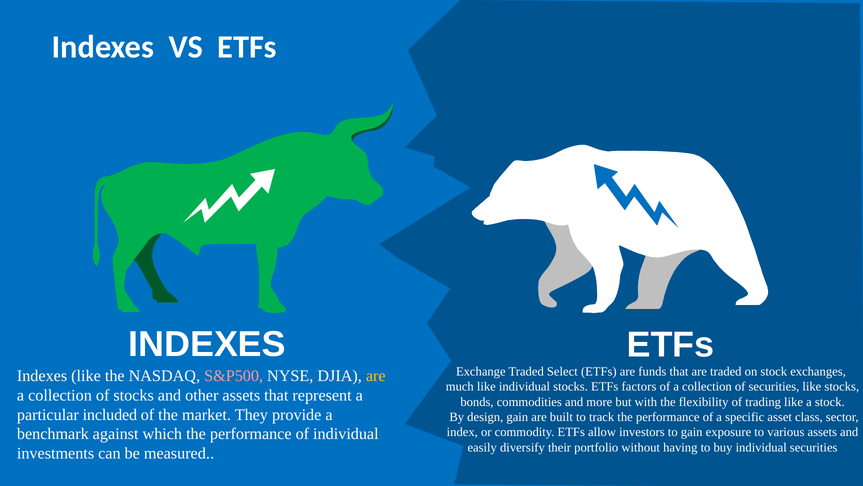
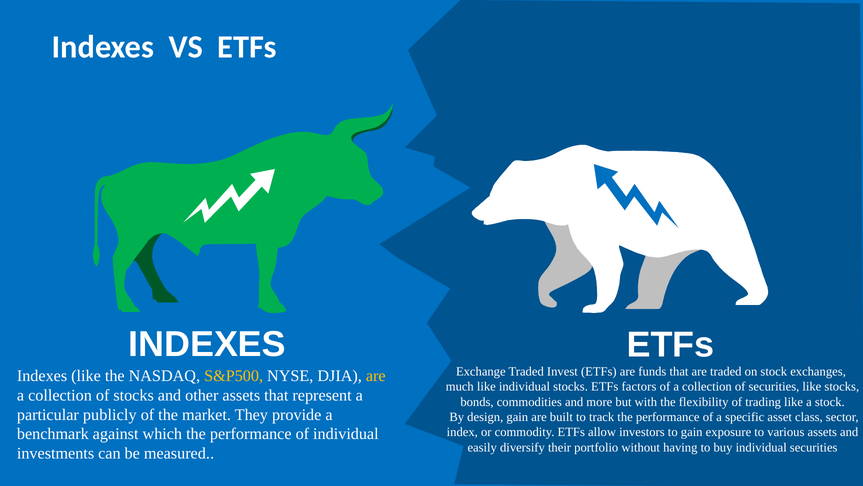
Select: Select -> Invest
S&P500 colour: pink -> yellow
included: included -> publicly
